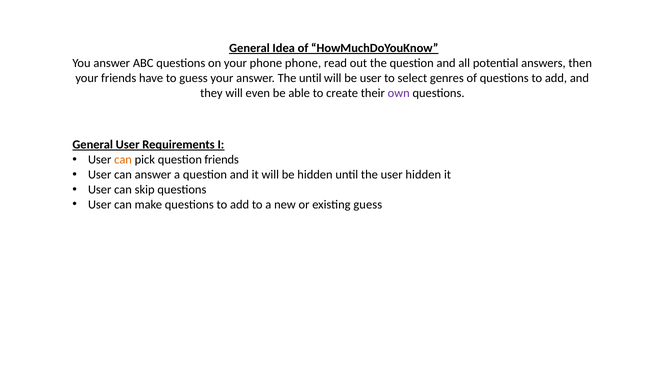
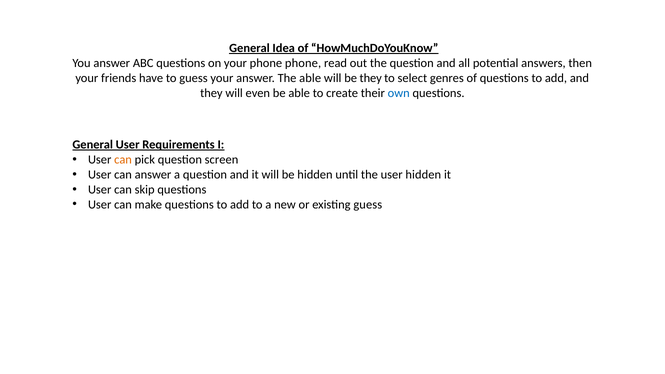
The until: until -> able
be user: user -> they
own colour: purple -> blue
question friends: friends -> screen
